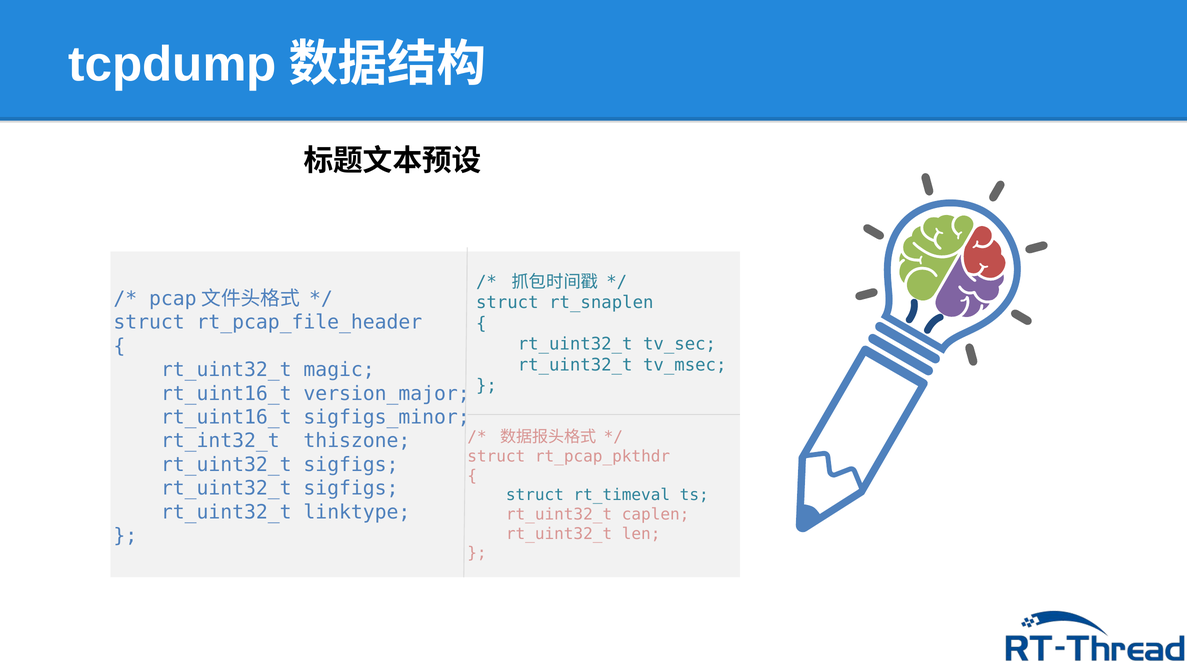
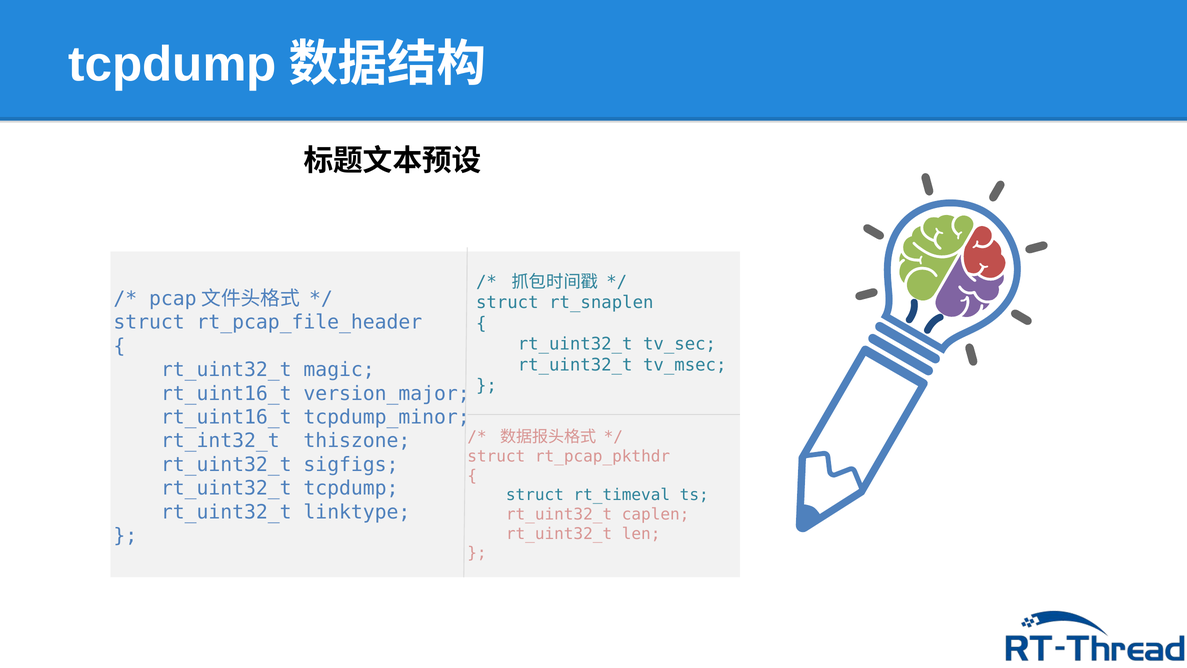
sigfigs_minor: sigfigs_minor -> tcpdump_minor
sigfigs at (351, 488): sigfigs -> tcpdump
